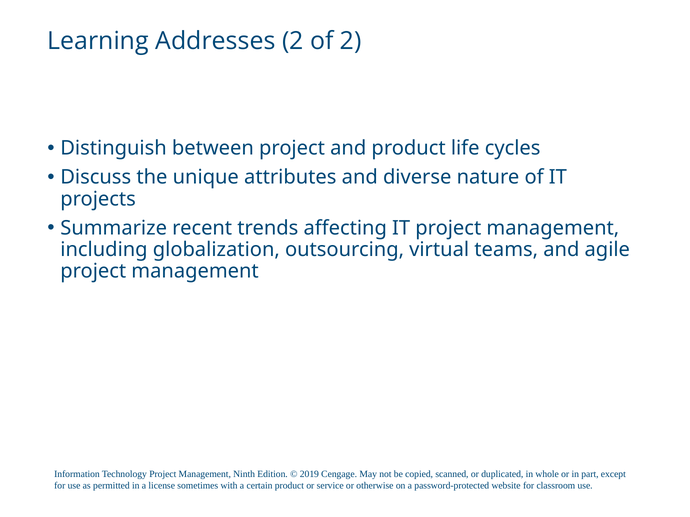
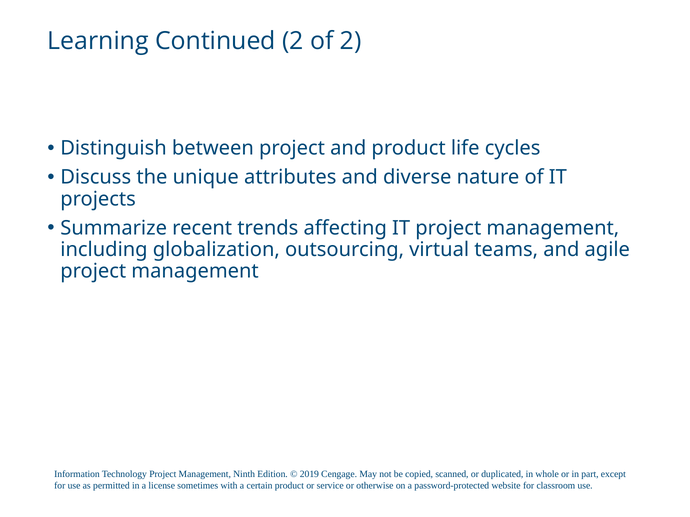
Addresses: Addresses -> Continued
